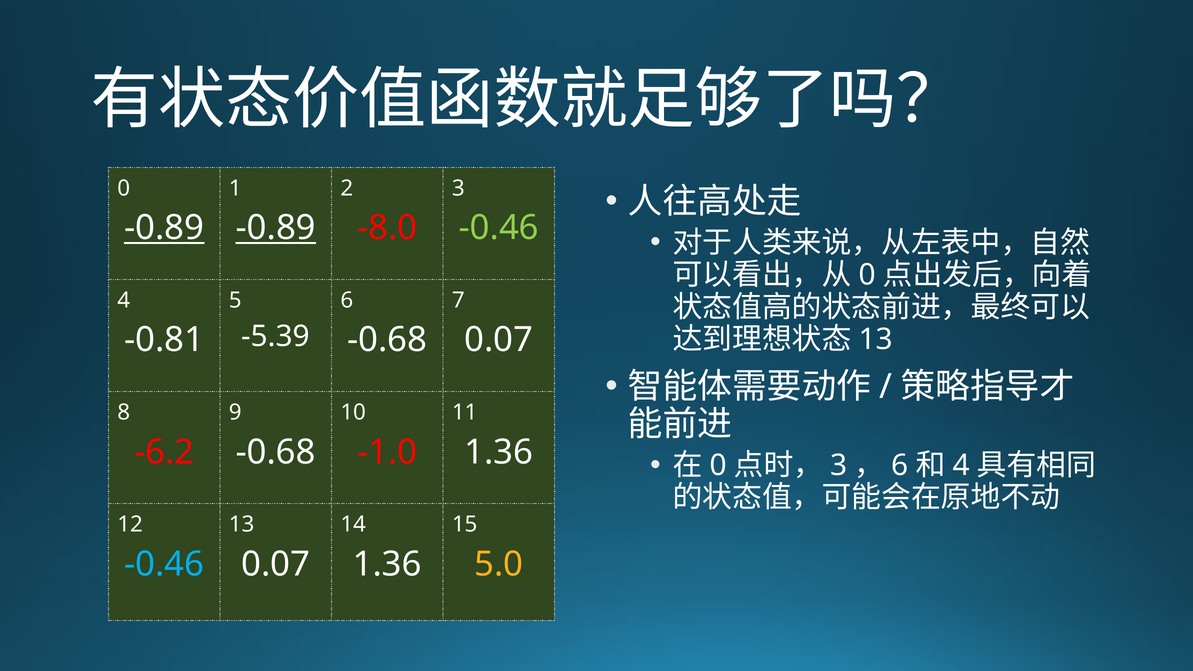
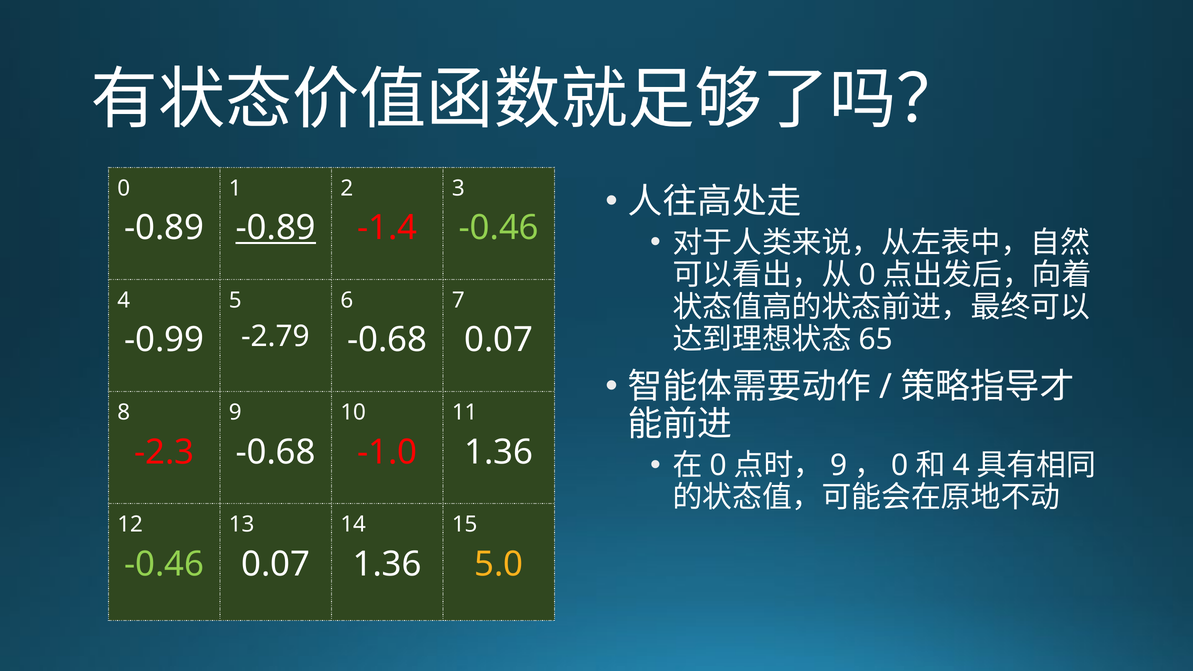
-0.89 at (164, 228) underline: present -> none
-8.0: -8.0 -> -1.4
13 at (876, 339): 13 -> 65
-5.39: -5.39 -> -2.79
-0.81: -0.81 -> -0.99
-6.2: -6.2 -> -2.3
3 at (839, 465): 3 -> 9
6 at (900, 465): 6 -> 0
-0.46 at (164, 564) colour: light blue -> light green
